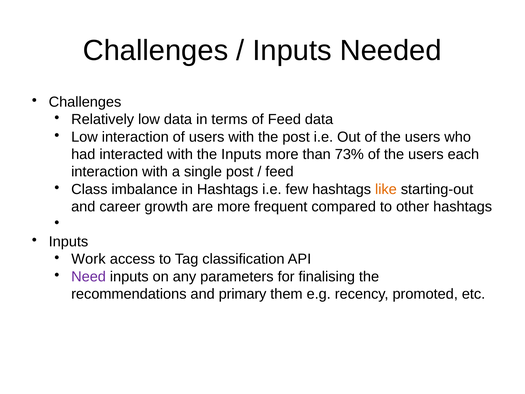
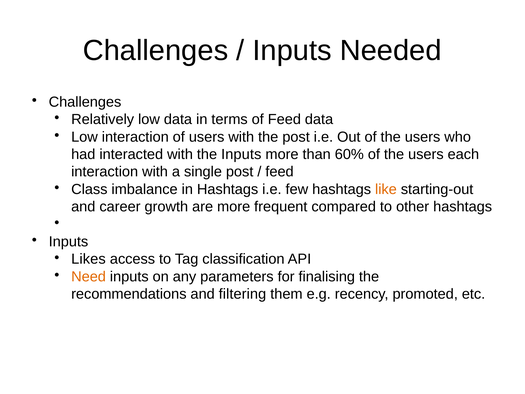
73%: 73% -> 60%
Work: Work -> Likes
Need colour: purple -> orange
primary: primary -> filtering
